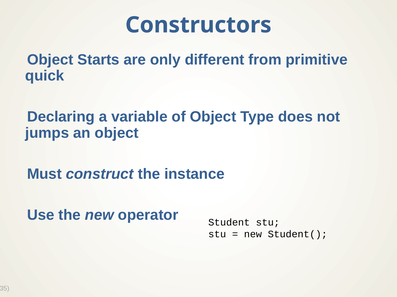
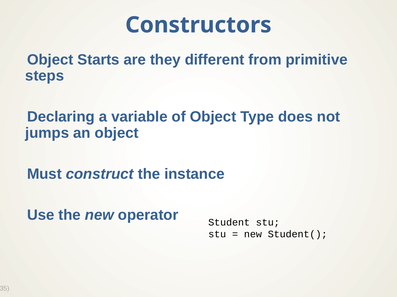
only: only -> they
quick: quick -> steps
